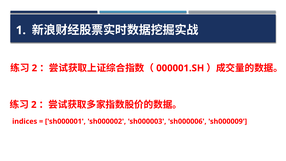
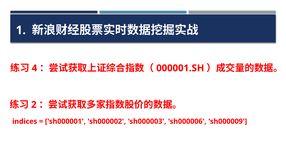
2 at (34, 68): 2 -> 4
